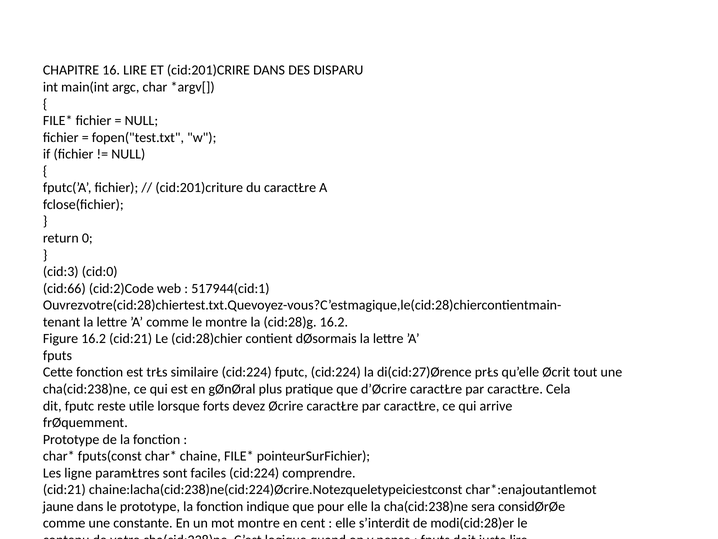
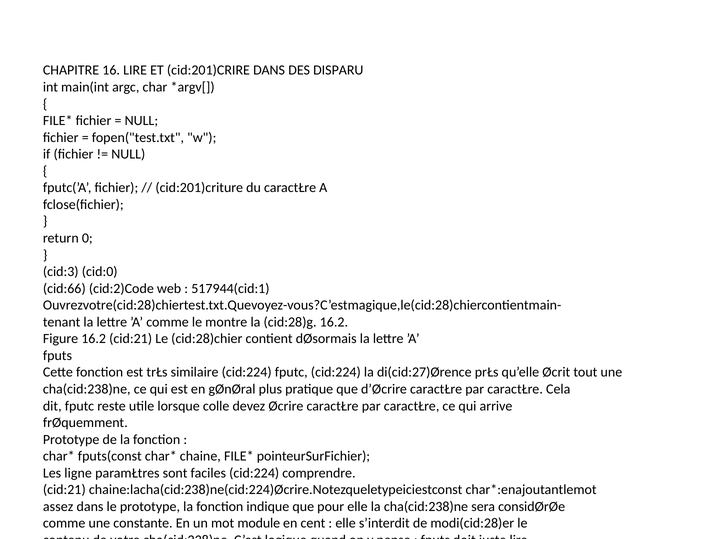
forts: forts -> colle
jaune: jaune -> assez
mot montre: montre -> module
